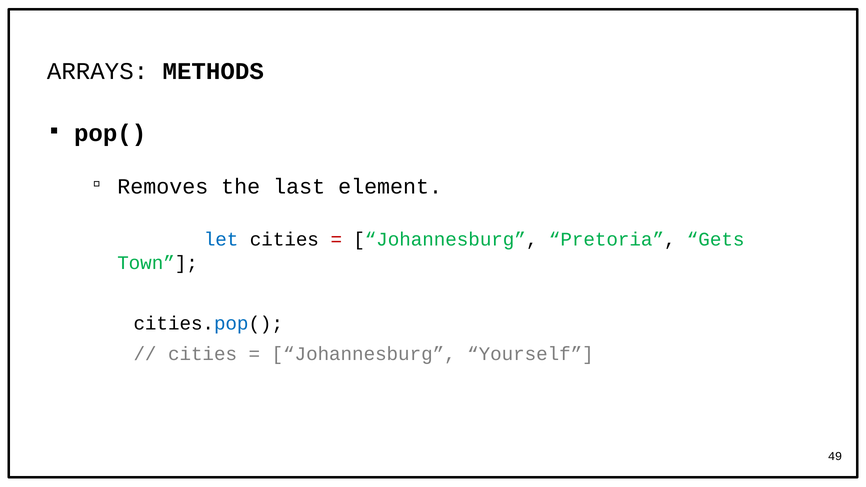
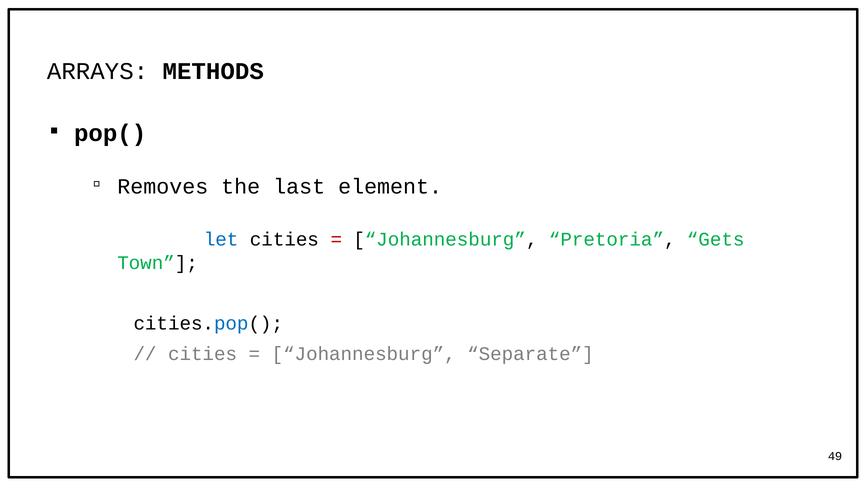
Yourself: Yourself -> Separate
